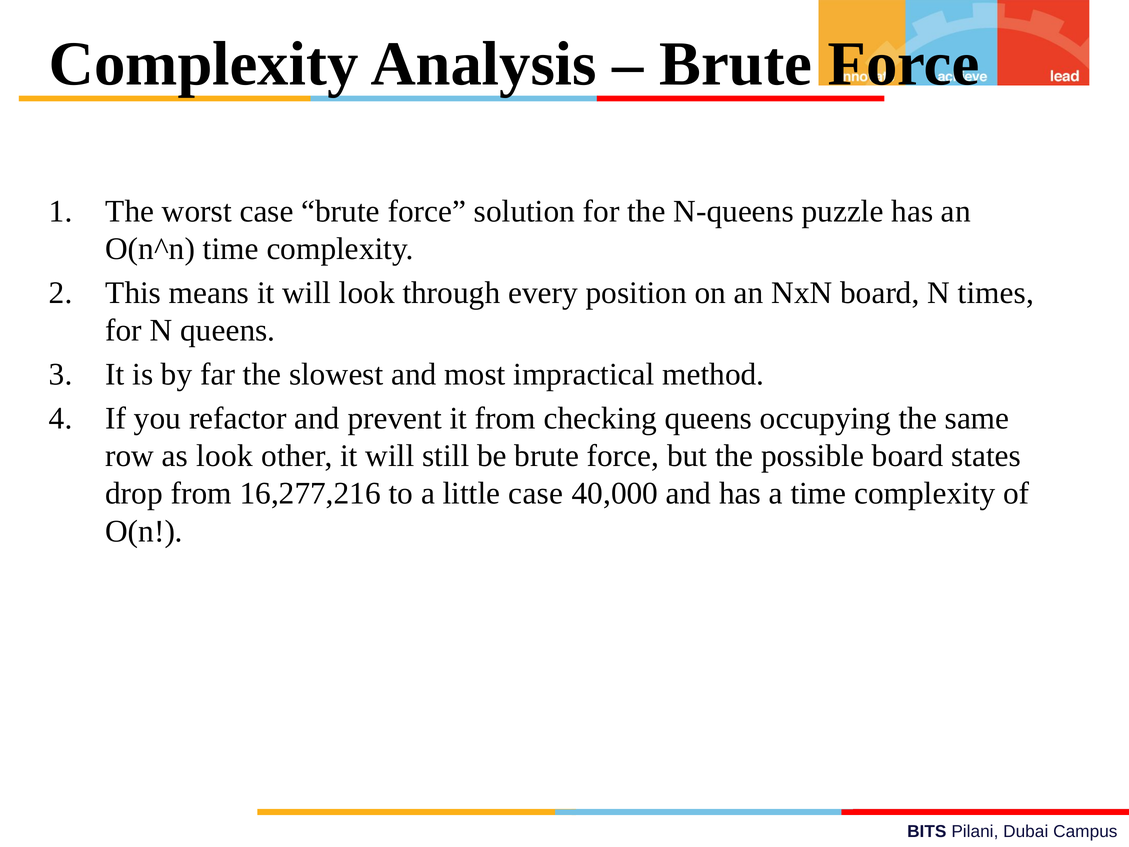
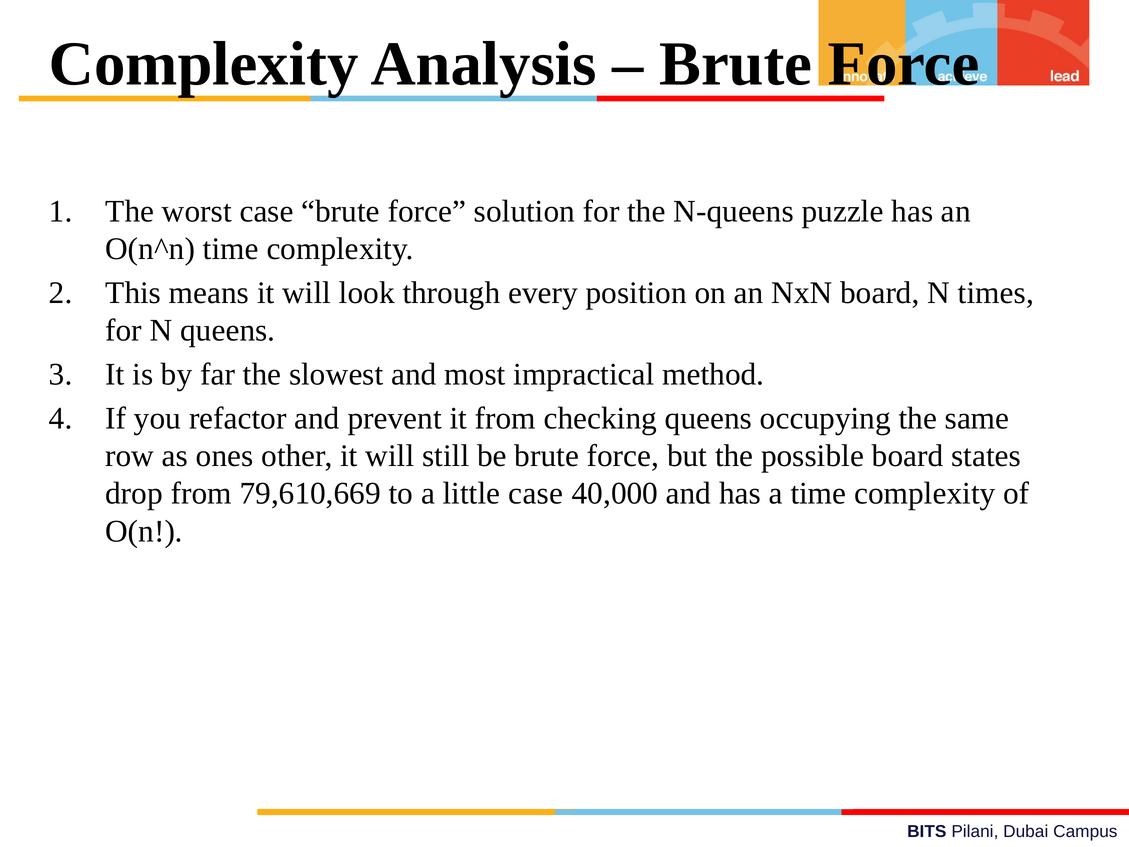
as look: look -> ones
16,277,216: 16,277,216 -> 79,610,669
